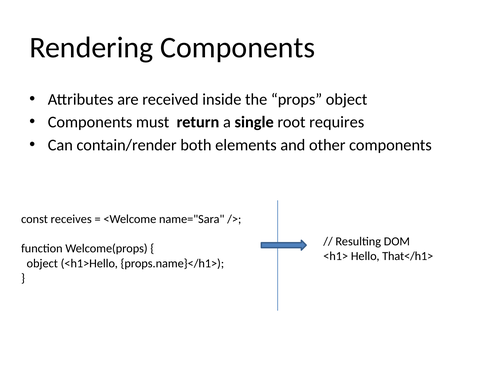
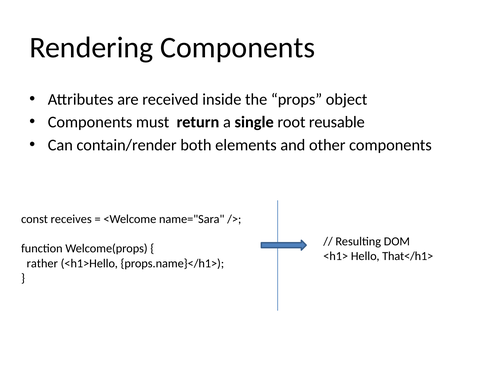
requires: requires -> reusable
object at (42, 263): object -> rather
